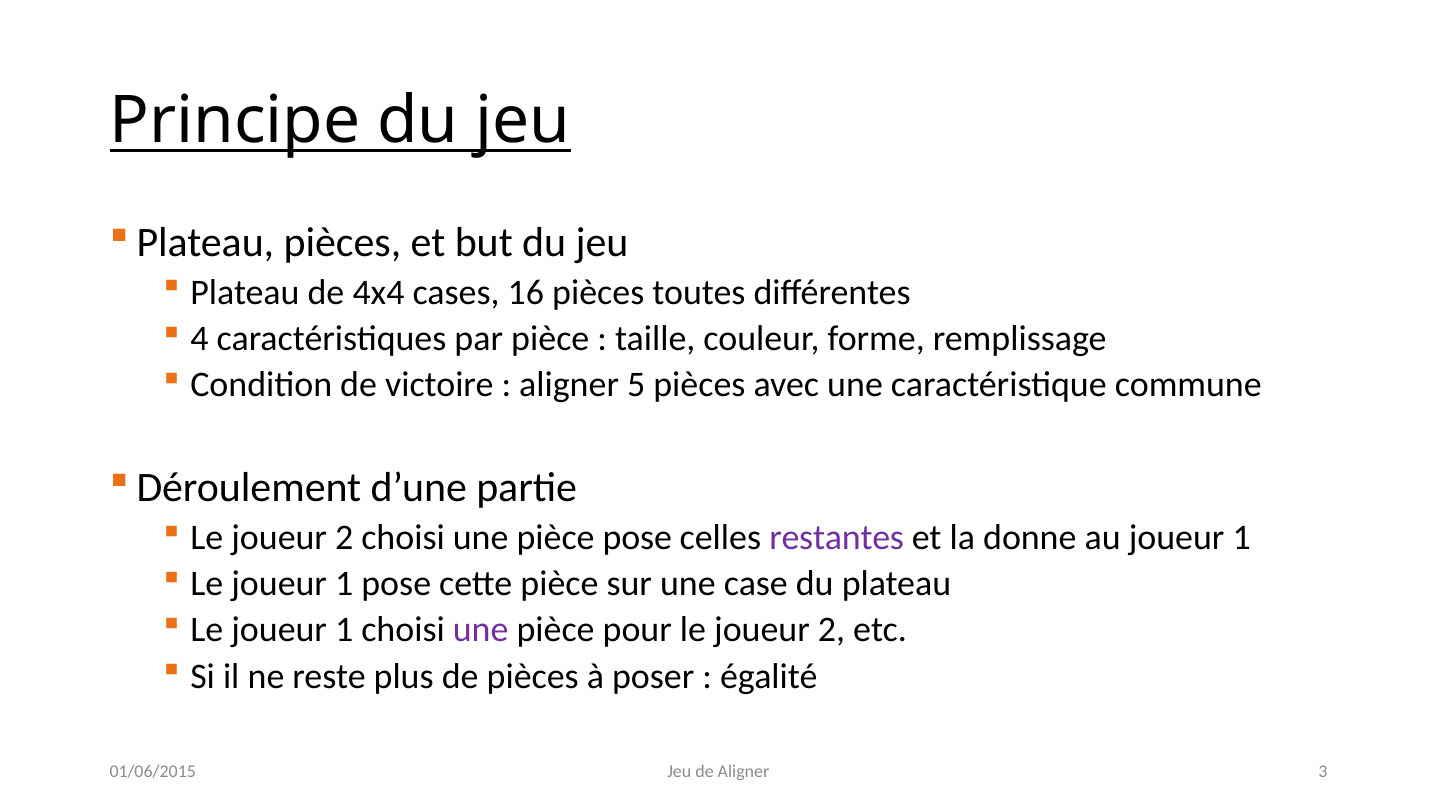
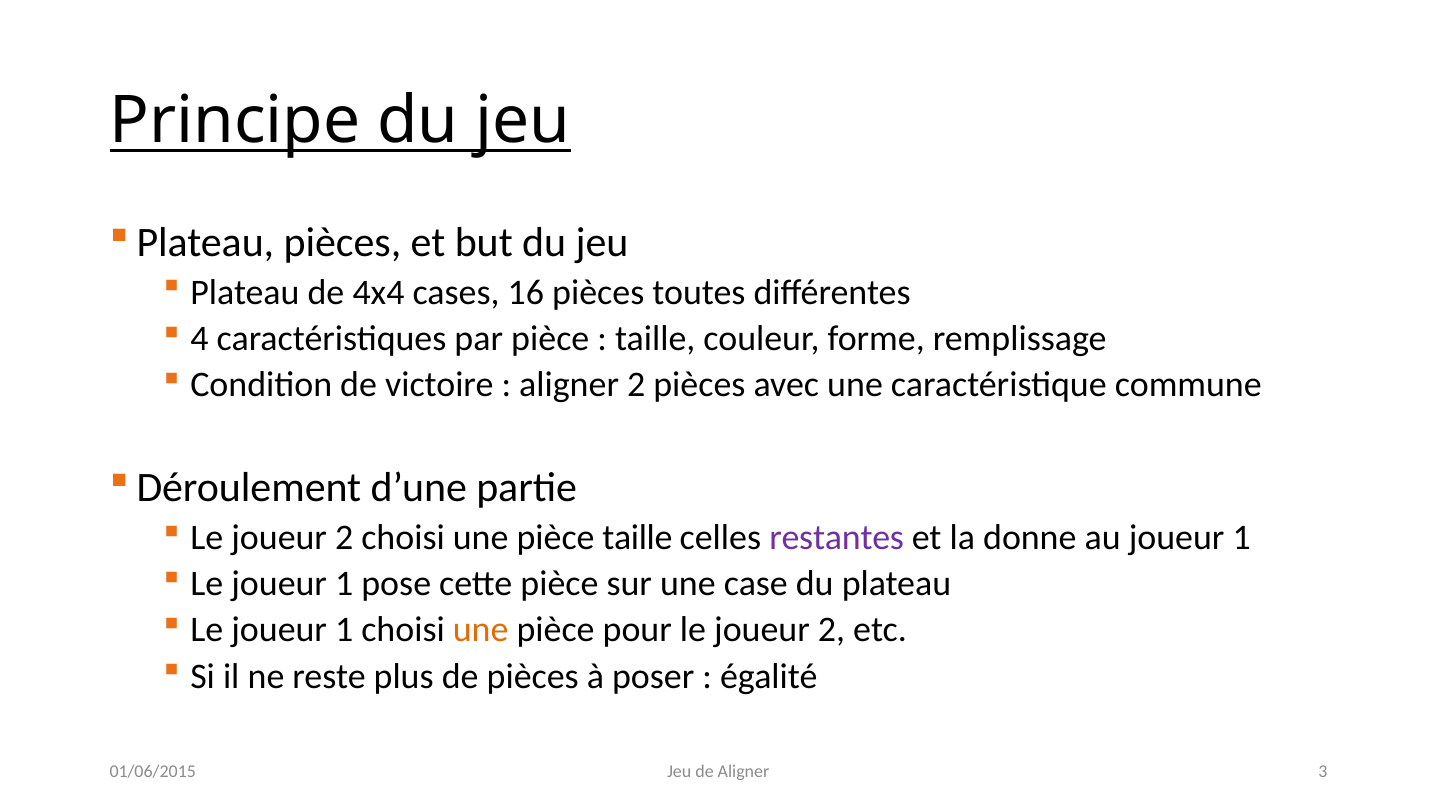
aligner 5: 5 -> 2
pièce pose: pose -> taille
une at (481, 630) colour: purple -> orange
